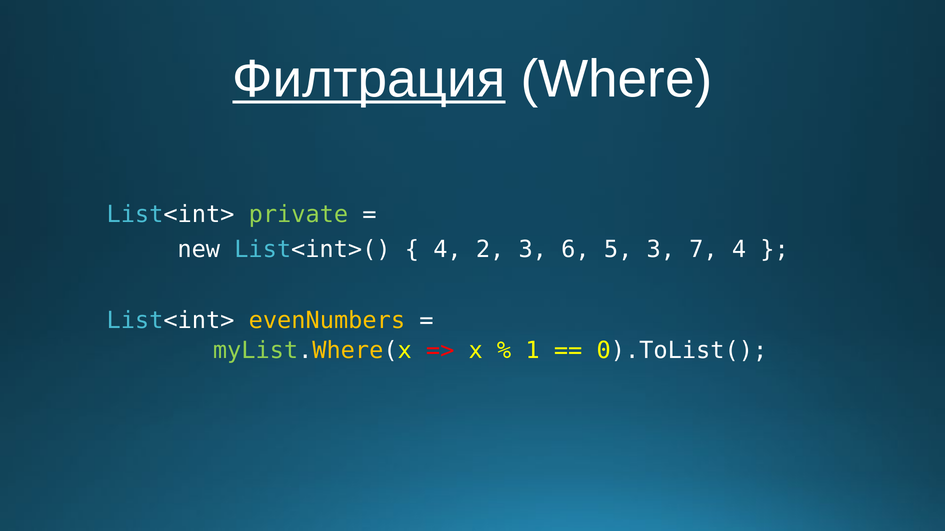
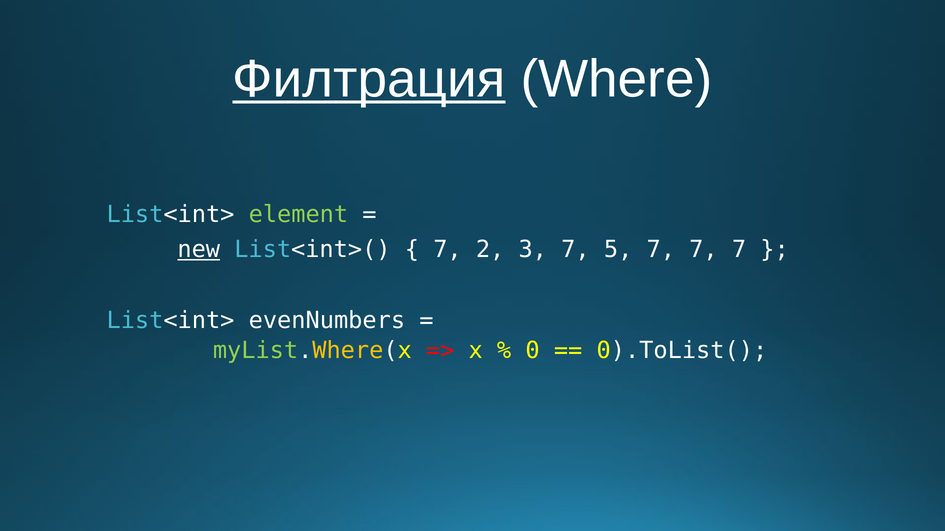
private: private -> element
new underline: none -> present
4 at (448, 250): 4 -> 7
3 6: 6 -> 7
5 3: 3 -> 7
4 at (739, 250): 4 -> 7
evenNumbers colour: yellow -> white
1: 1 -> 0
